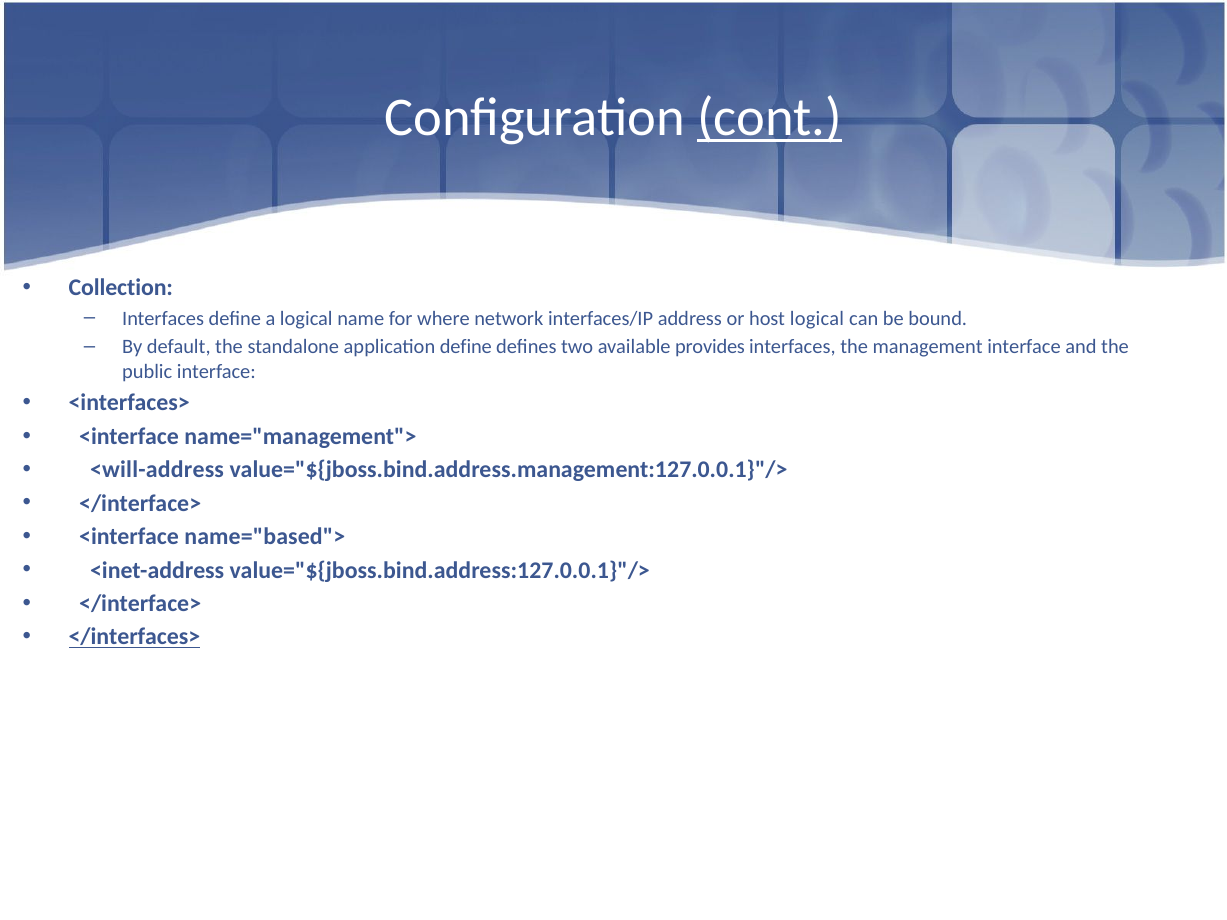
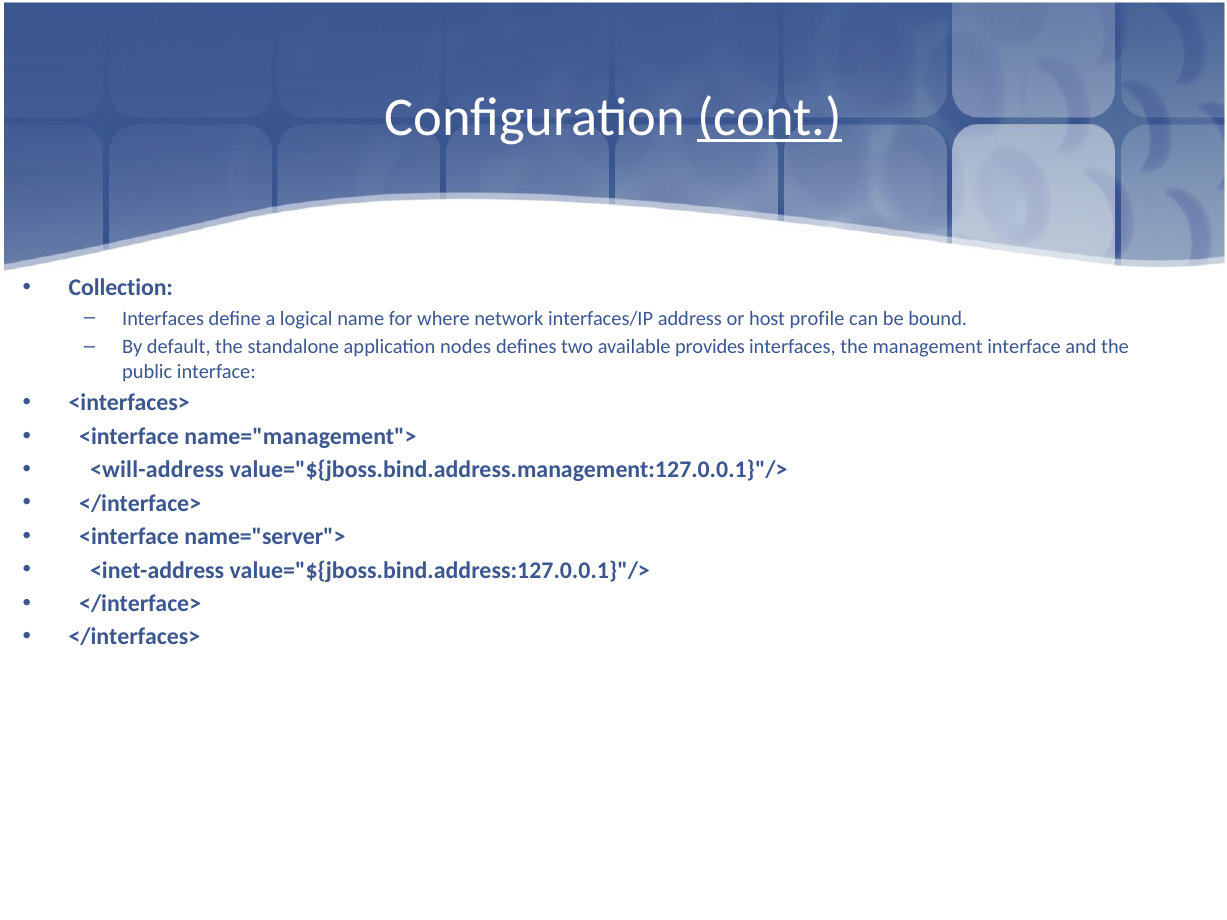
host logical: logical -> profile
application define: define -> nodes
name="based">: name="based"> -> name="server">
</interfaces> underline: present -> none
